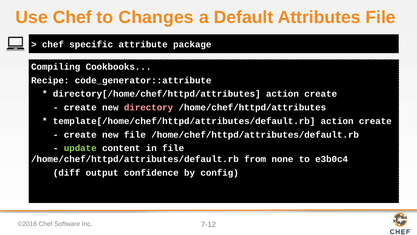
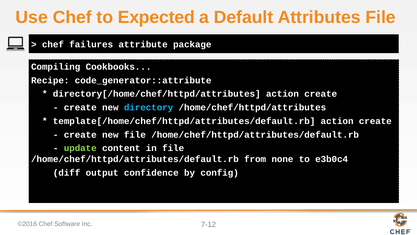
Changes: Changes -> Expected
specific: specific -> failures
directory colour: pink -> light blue
